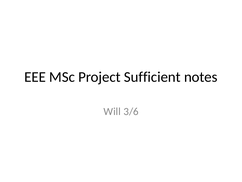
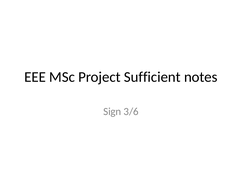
Will: Will -> Sign
